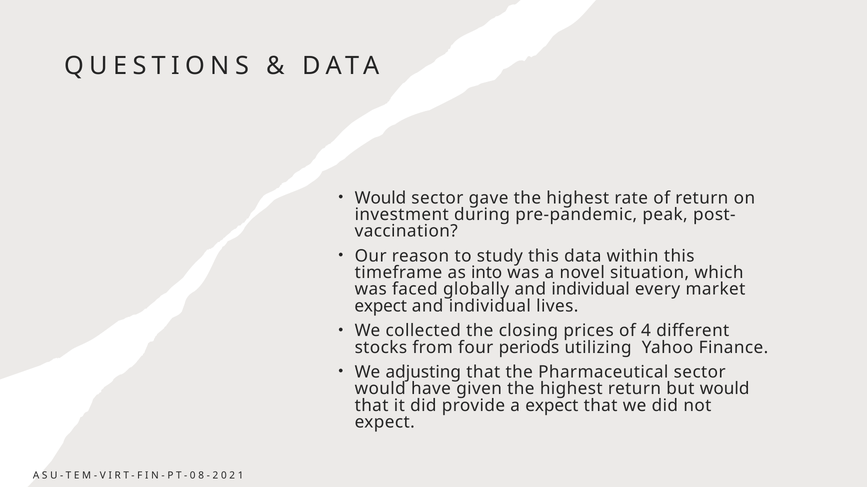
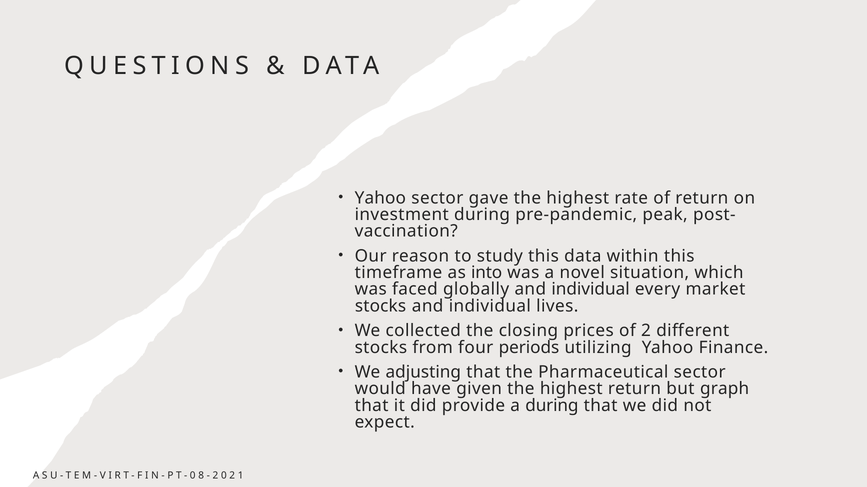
Would at (380, 198): Would -> Yahoo
expect at (381, 306): expect -> stocks
of 4: 4 -> 2
but would: would -> graph
a expect: expect -> during
